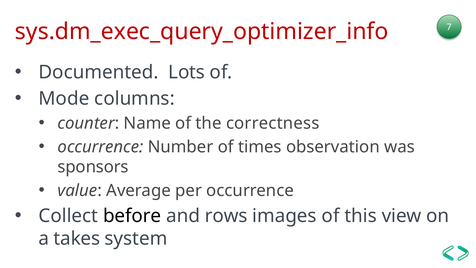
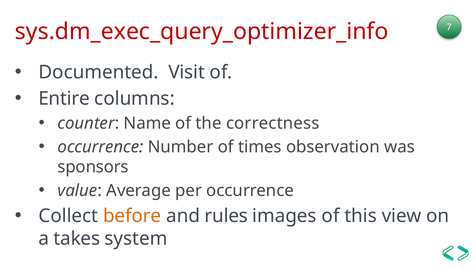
Lots: Lots -> Visit
Mode: Mode -> Entire
before colour: black -> orange
rows: rows -> rules
